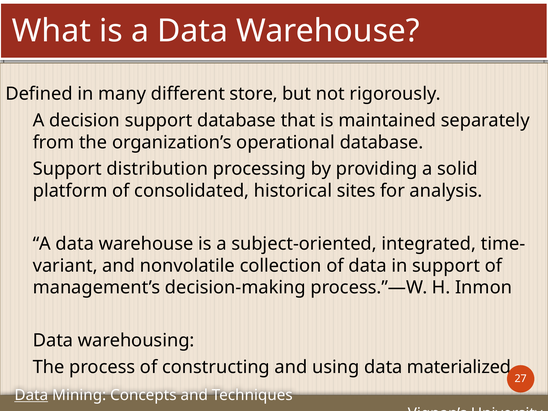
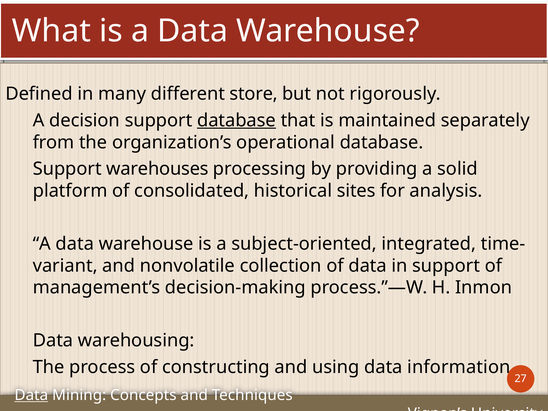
database at (237, 120) underline: none -> present
distribution: distribution -> warehouses
materialized: materialized -> information
